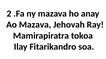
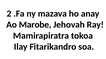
Ao Mazava: Mazava -> Marobe
